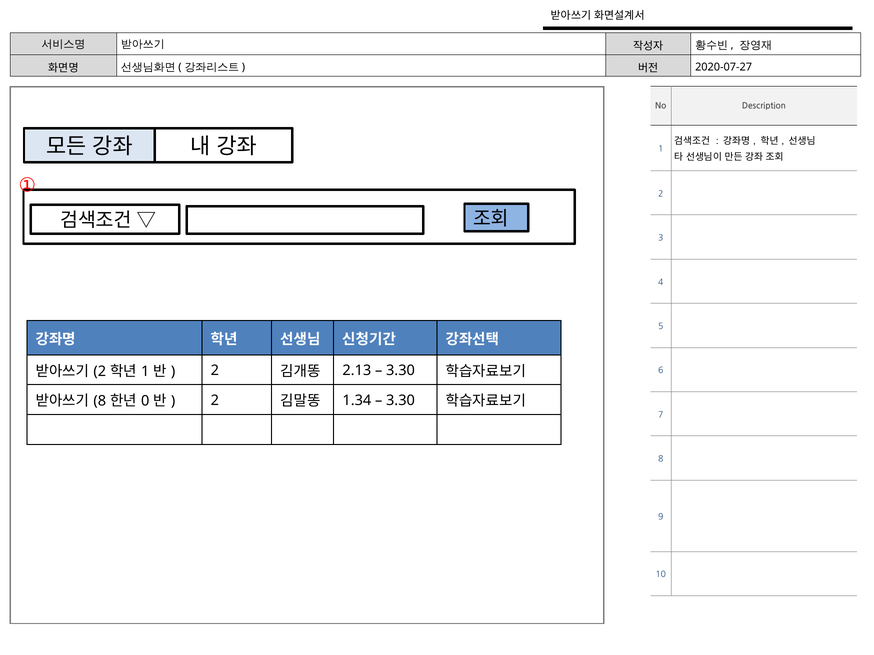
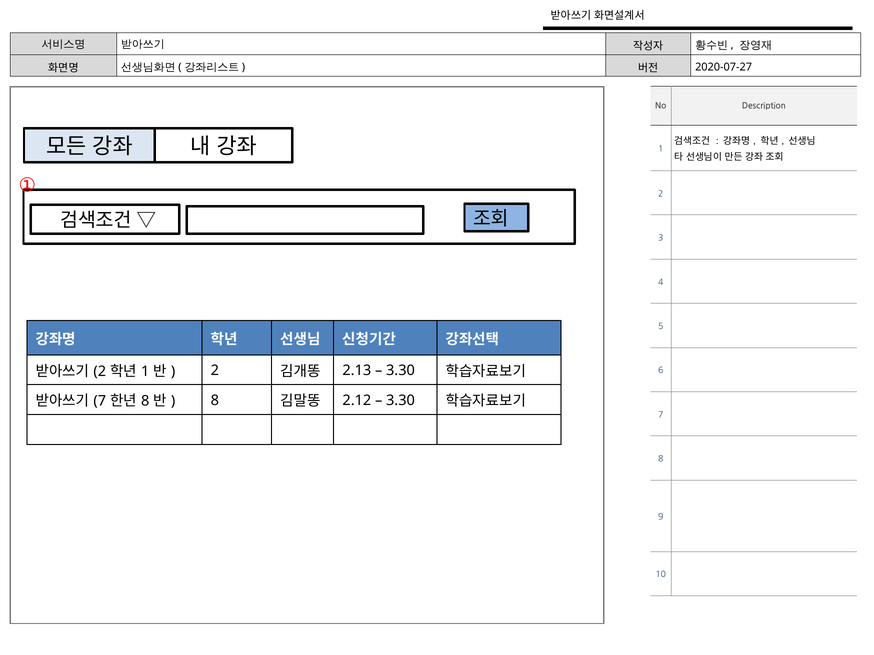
8 at (100, 401): 8 -> 7
0 at (145, 401): 0 -> 8
2 at (215, 401): 2 -> 8
1.34: 1.34 -> 2.12
